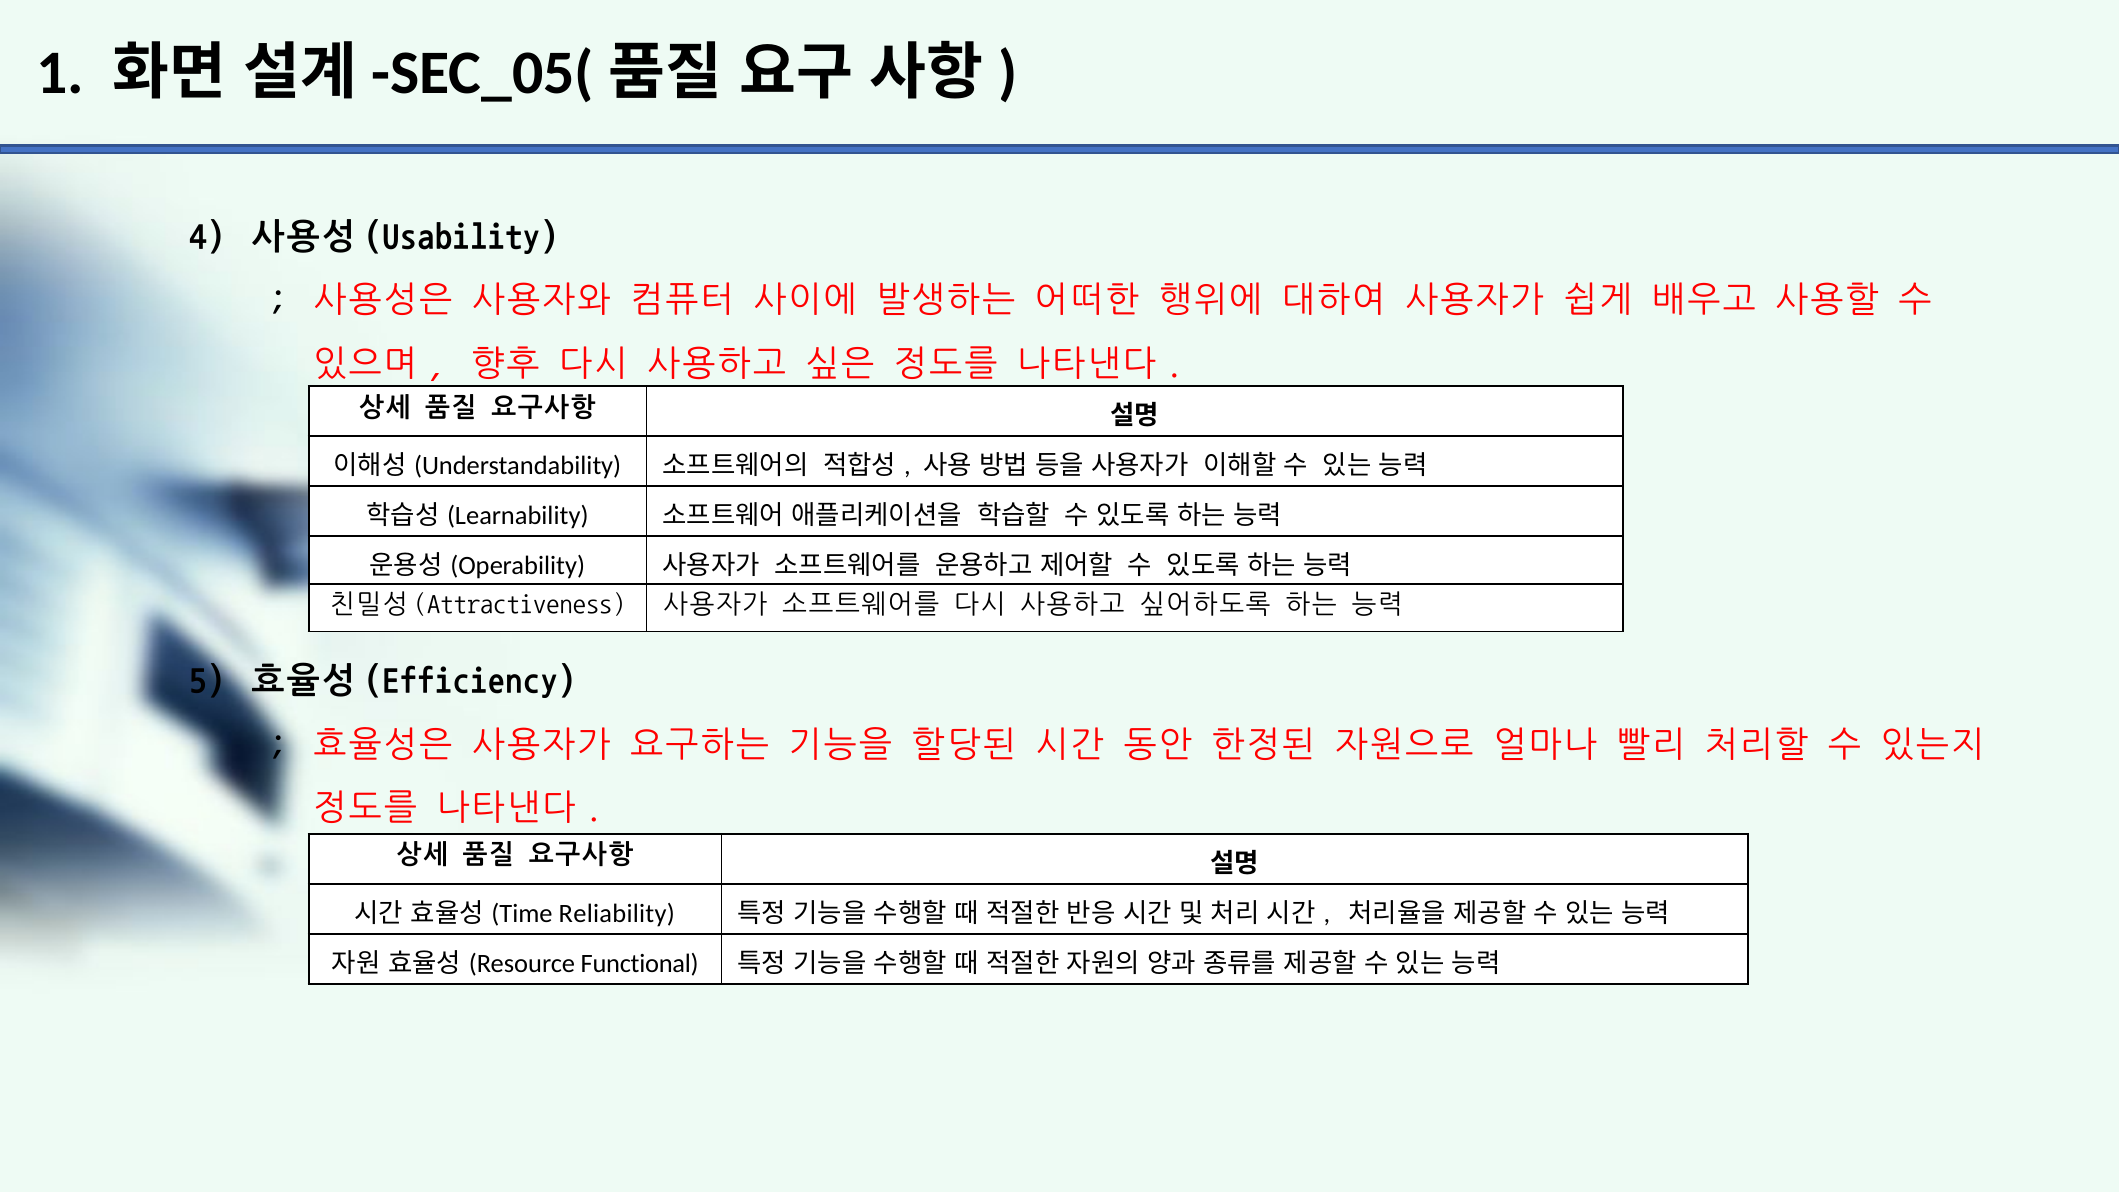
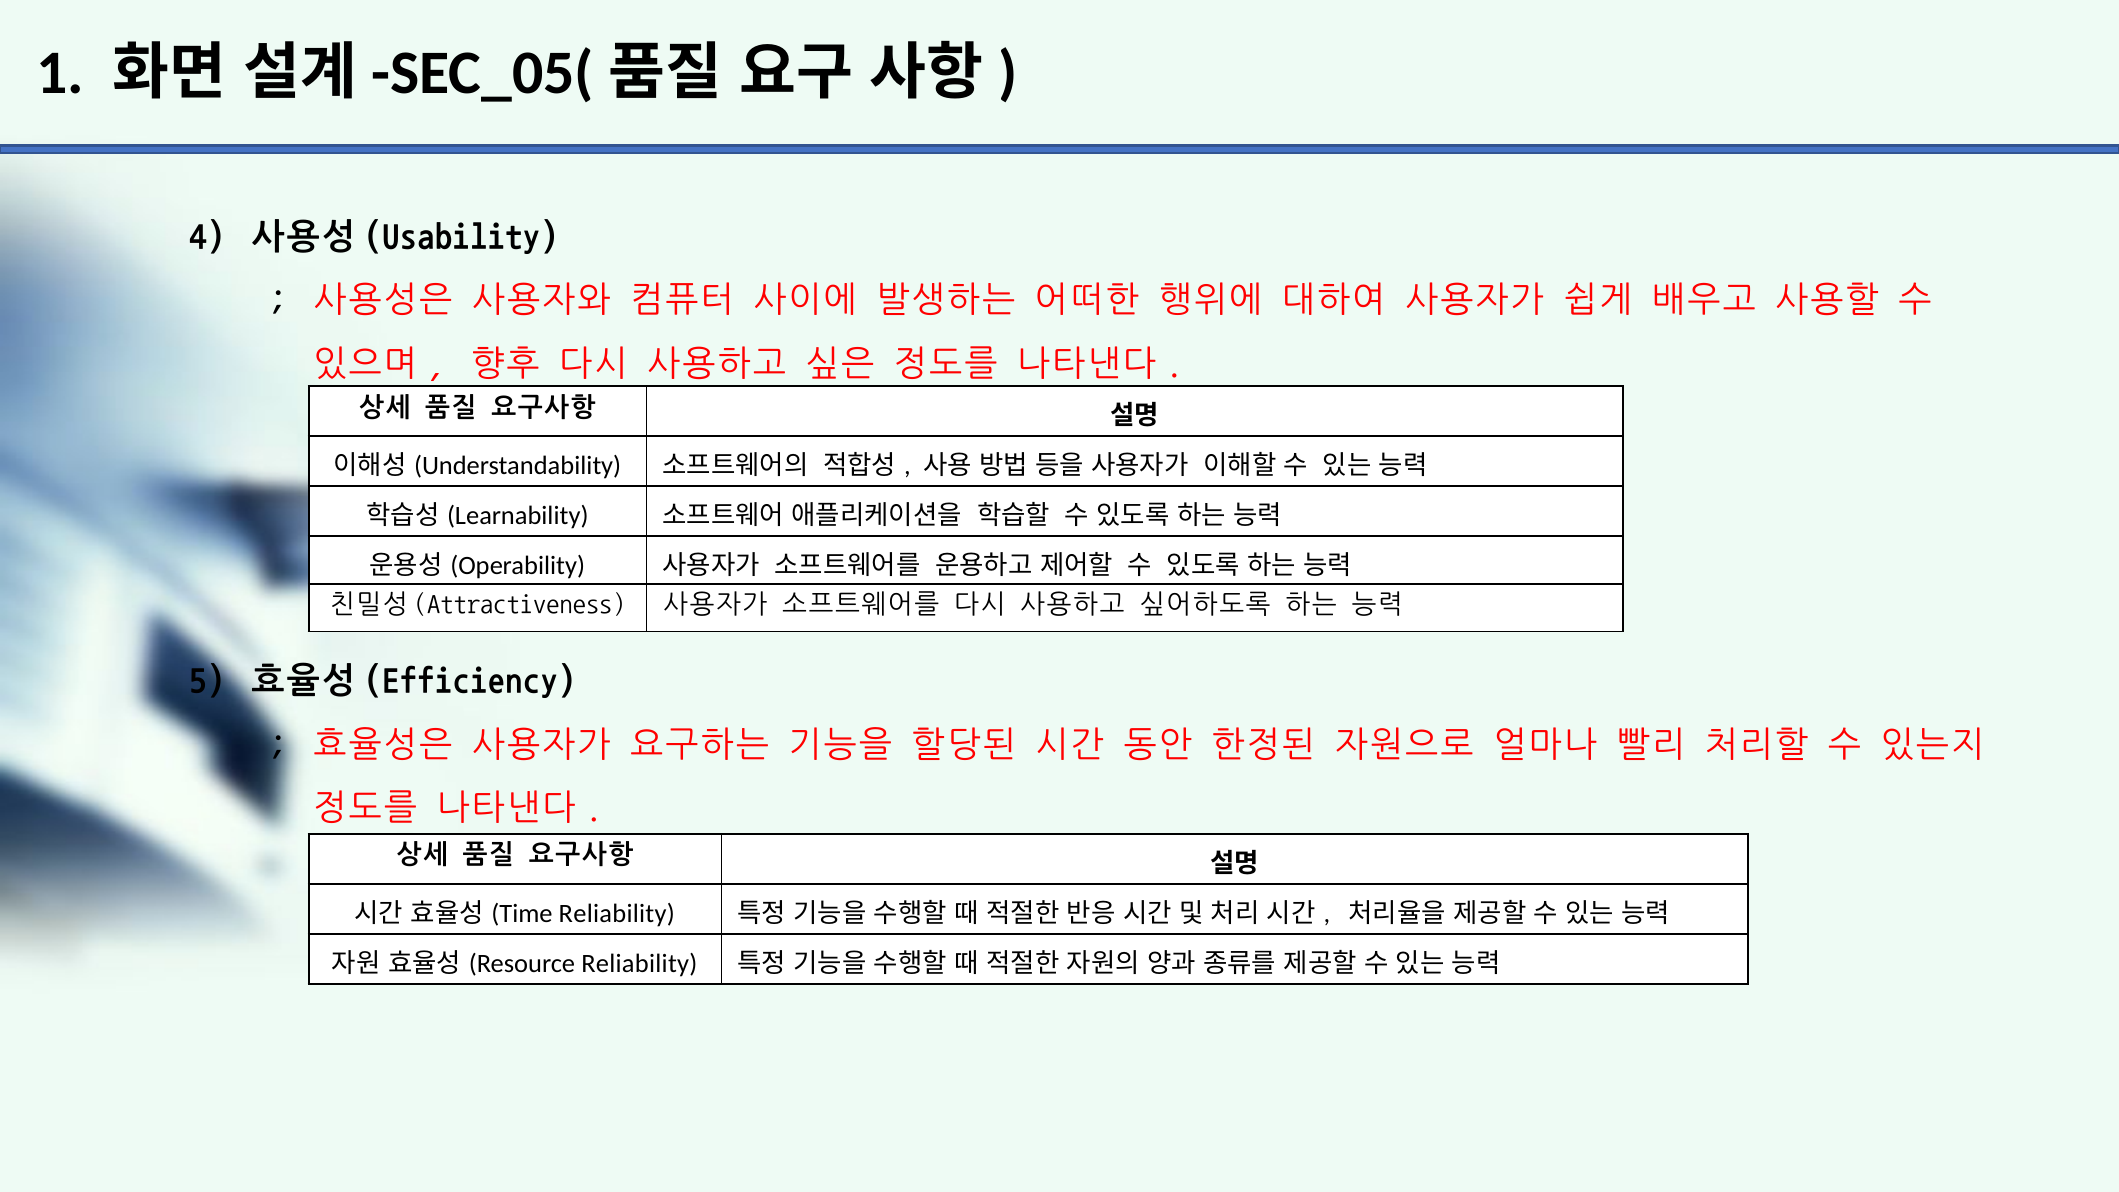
Functional at (640, 964): Functional -> Reliability
